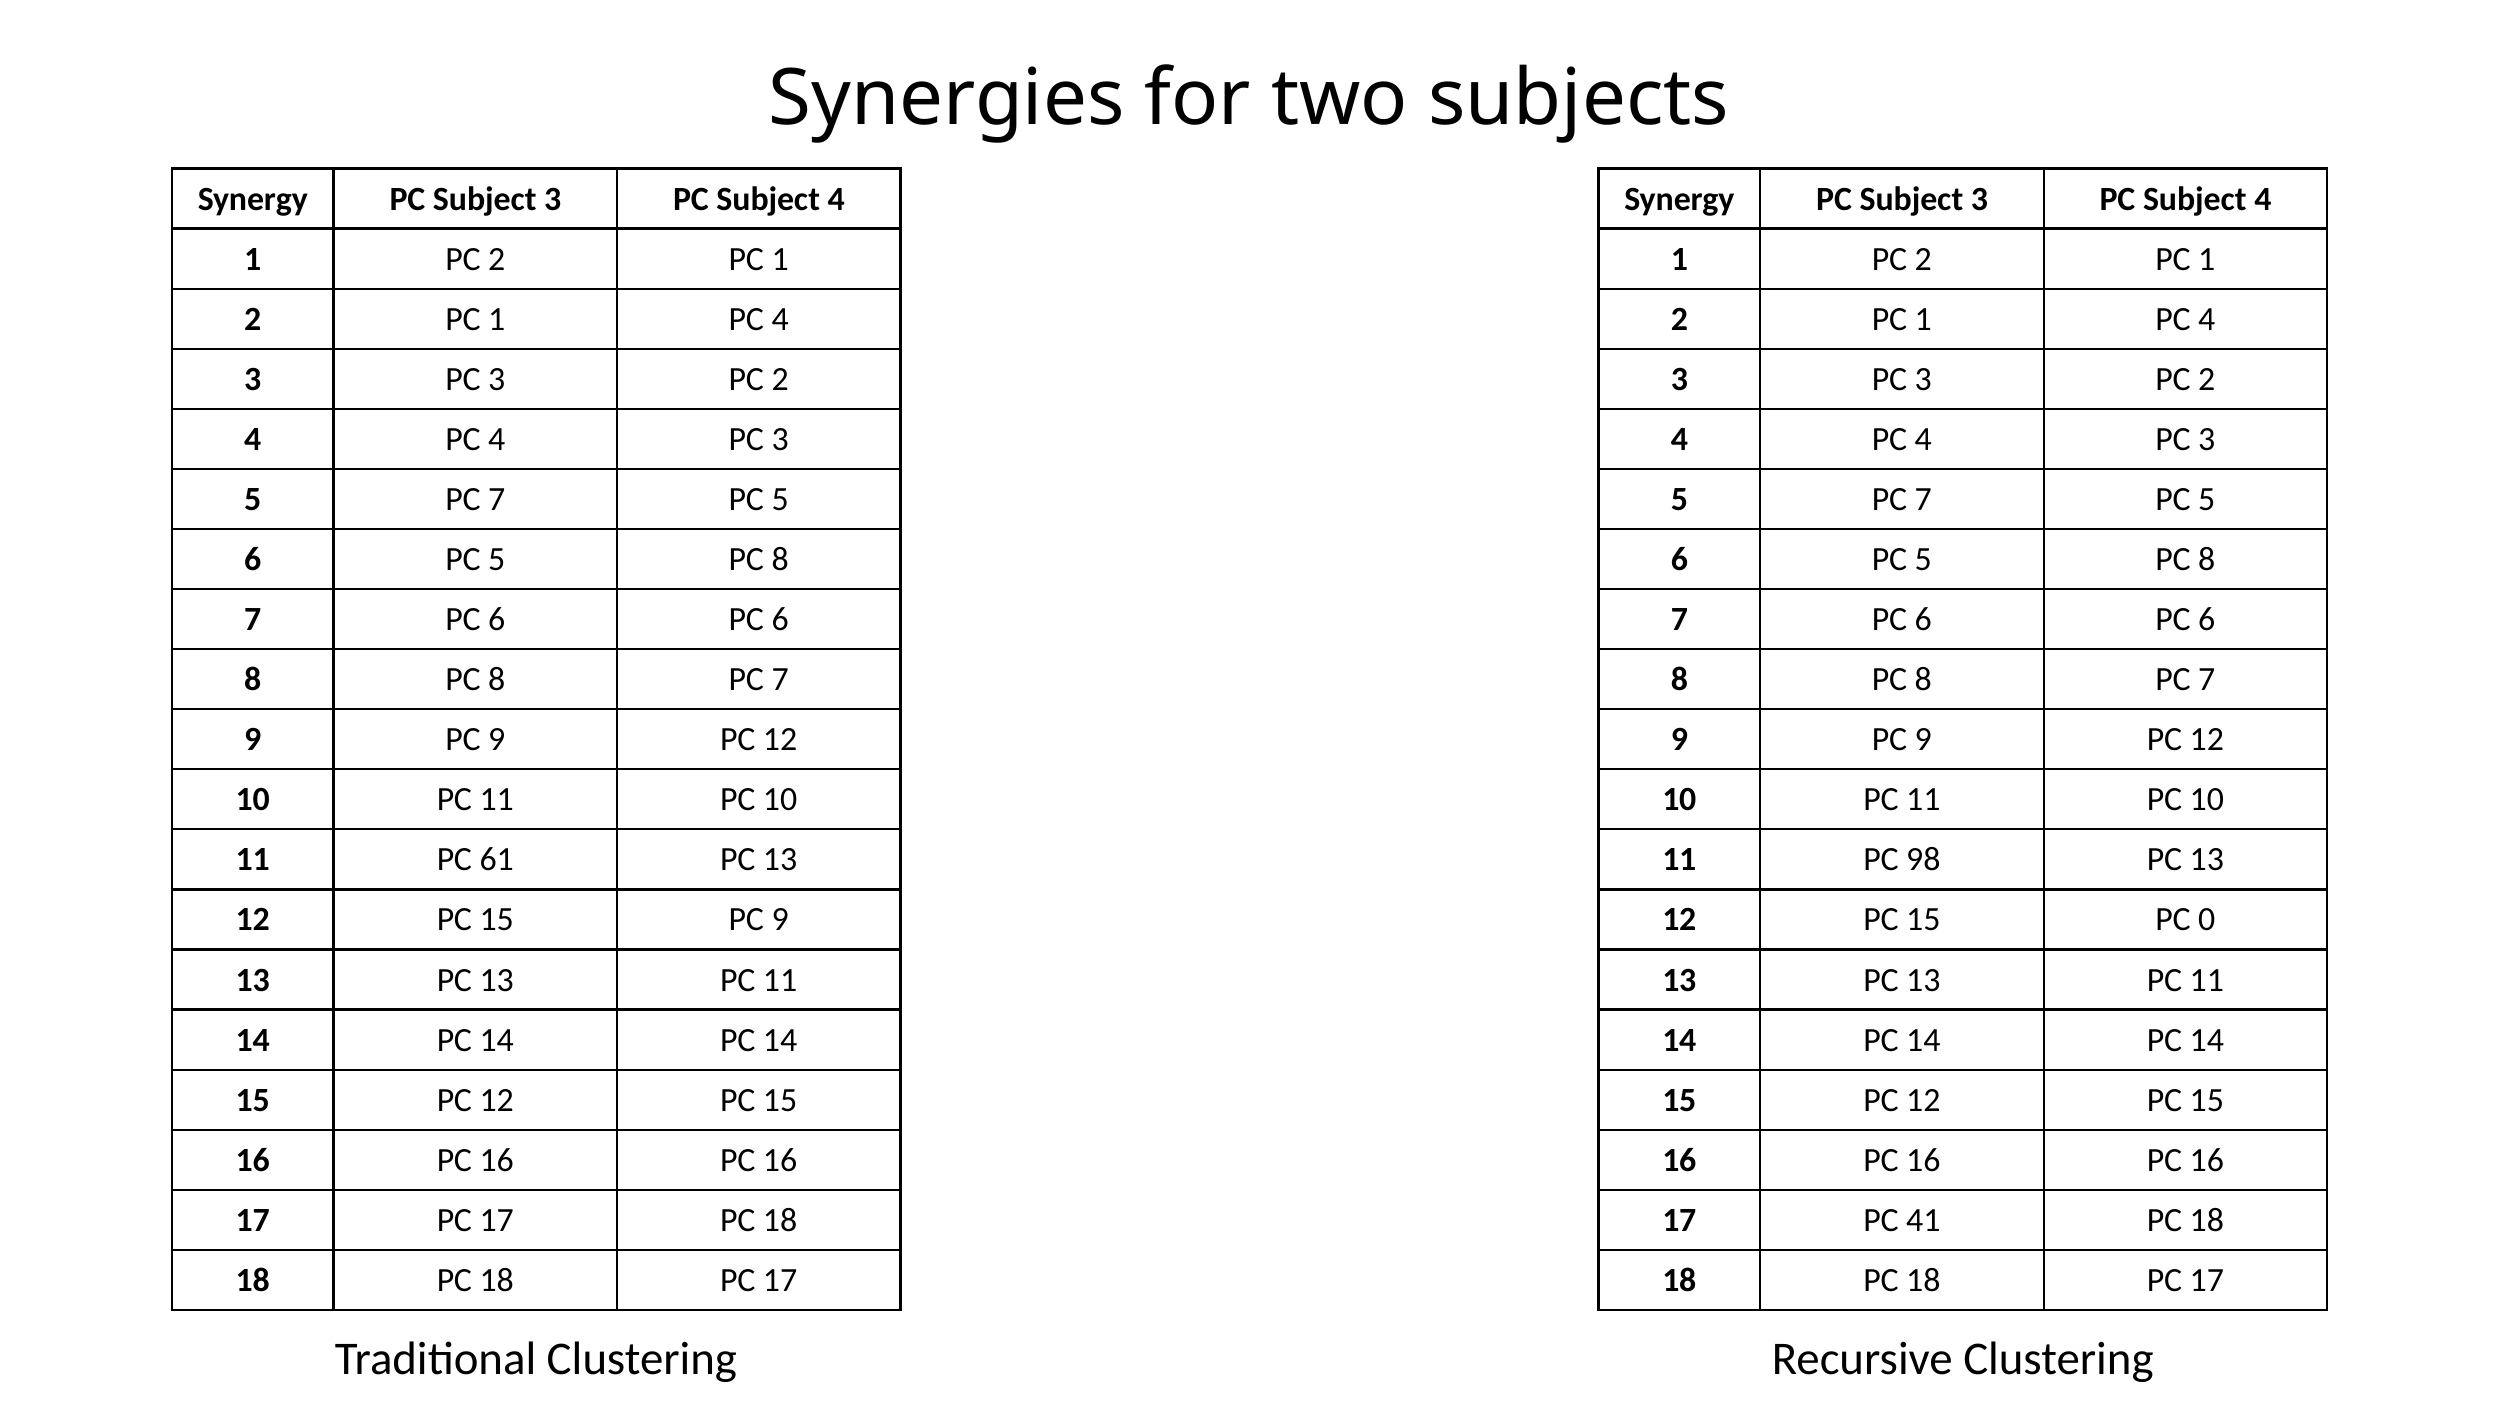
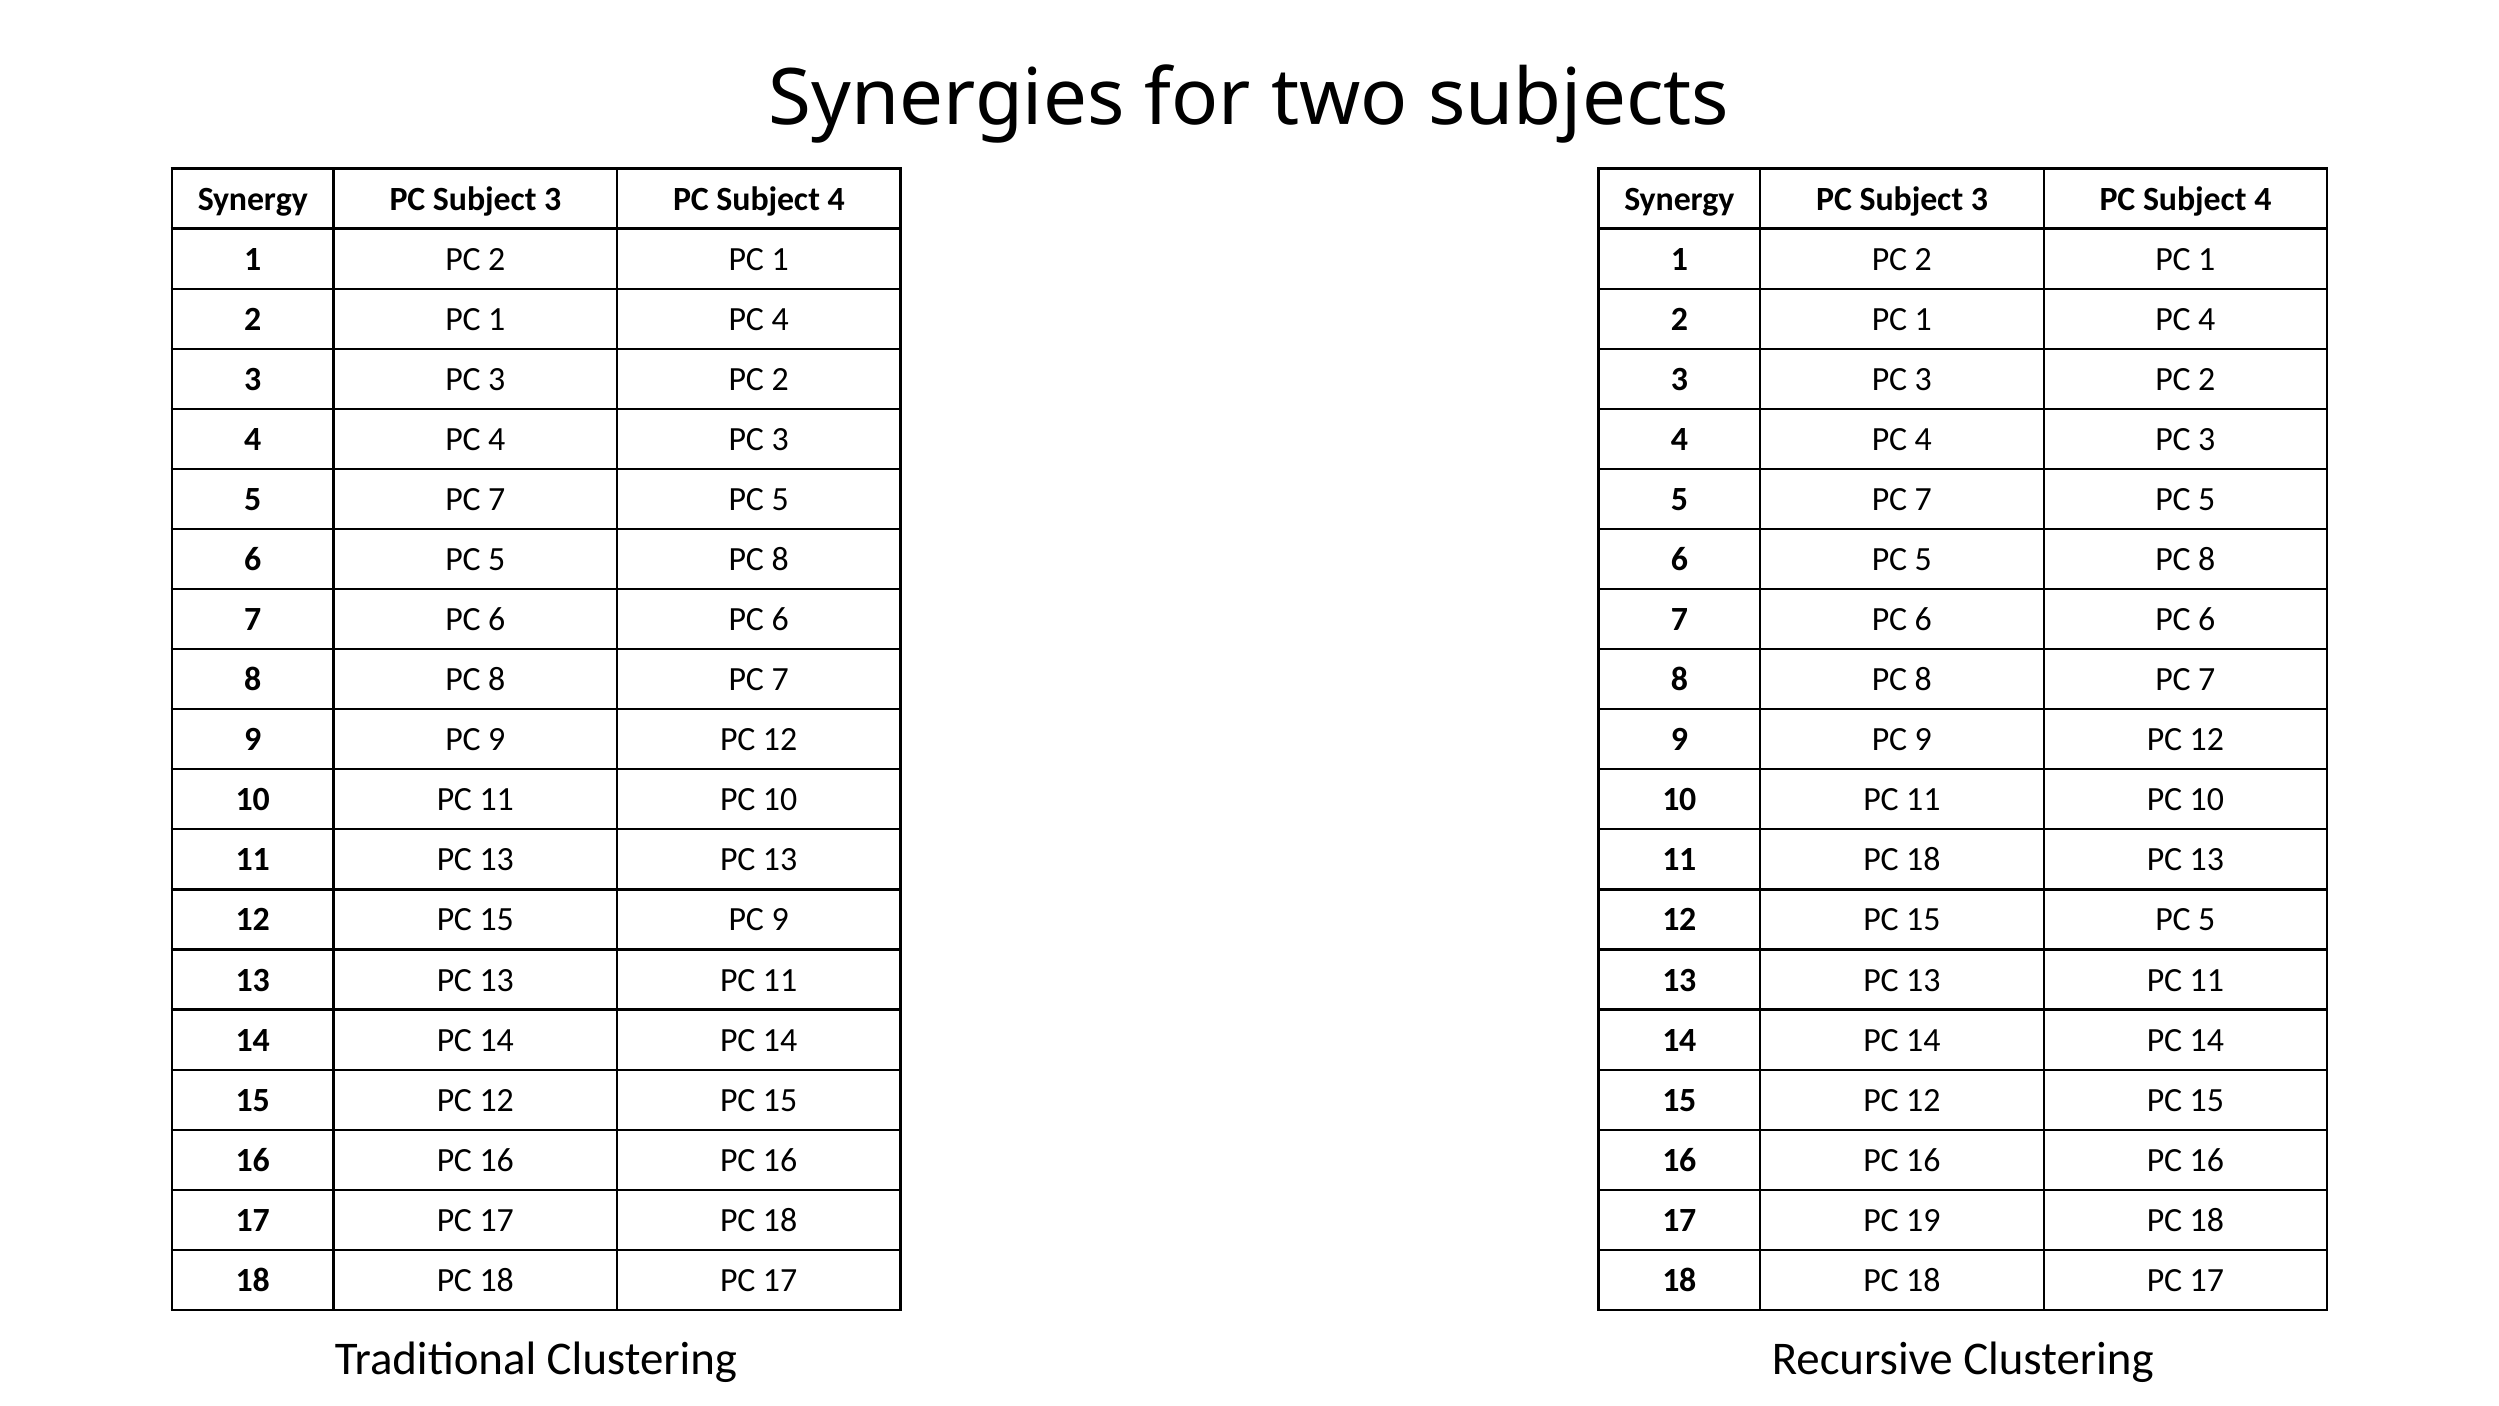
11 PC 61: 61 -> 13
11 PC 98: 98 -> 18
15 PC 0: 0 -> 5
41: 41 -> 19
